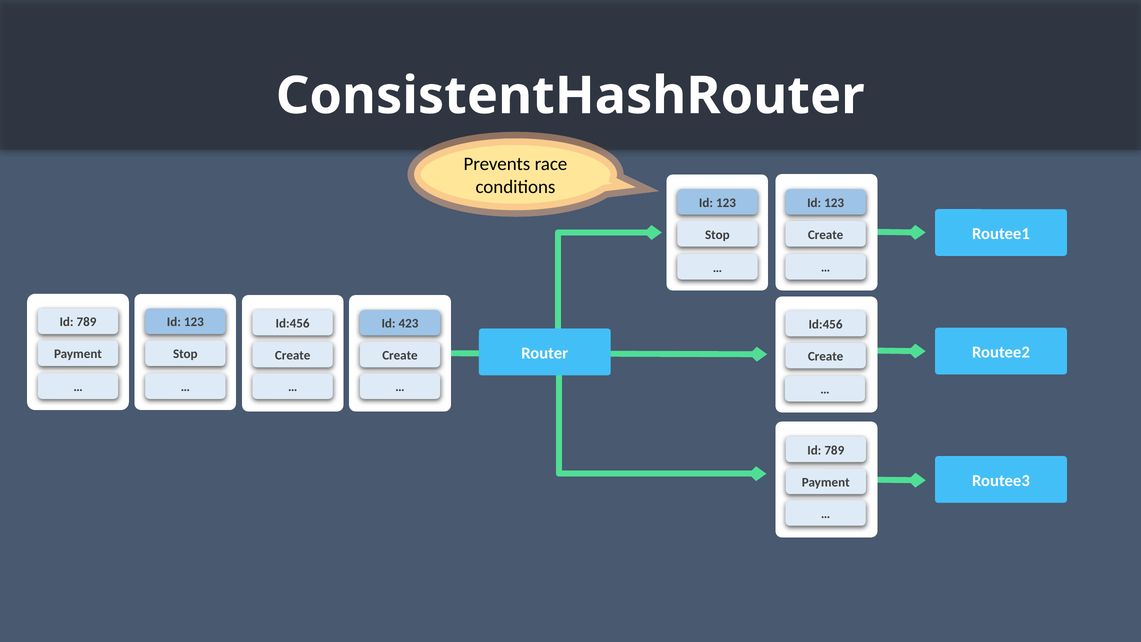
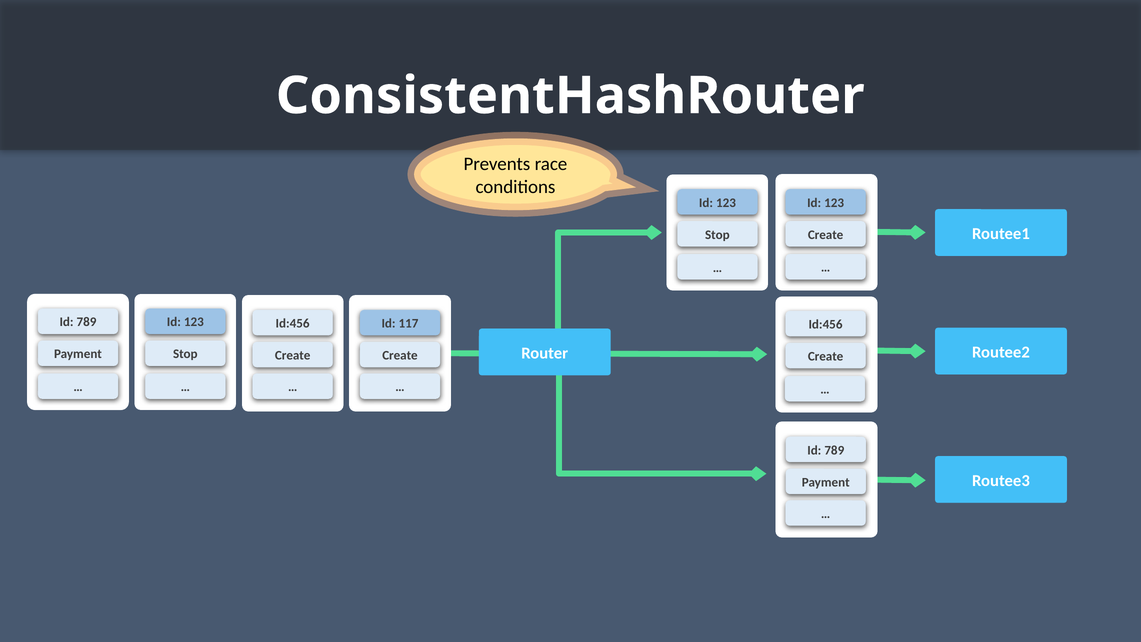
423: 423 -> 117
